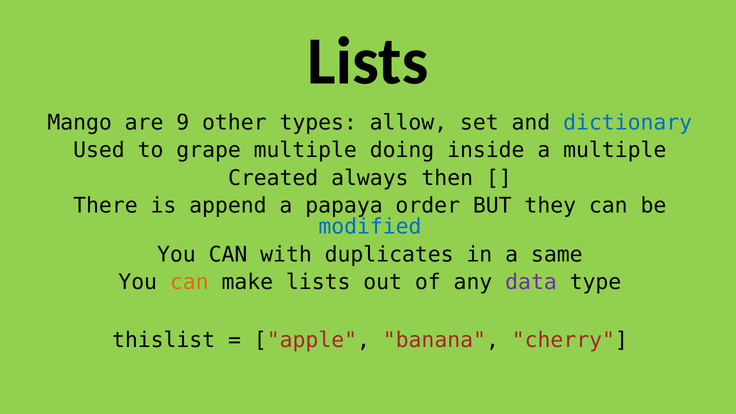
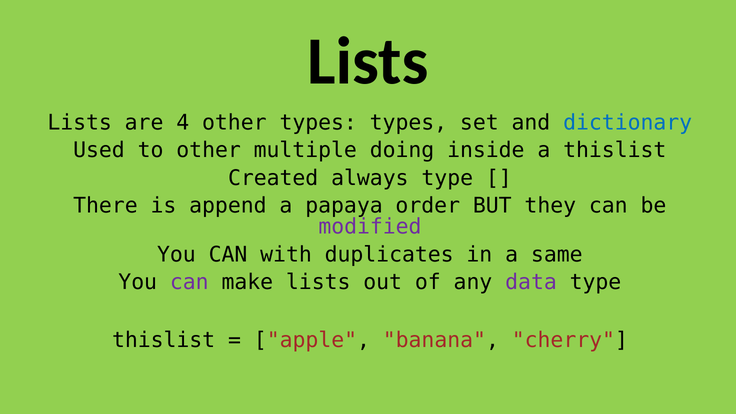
Mango at (80, 123): Mango -> Lists
9: 9 -> 4
types allow: allow -> types
to grape: grape -> other
a multiple: multiple -> thislist
always then: then -> type
modified colour: blue -> purple
can at (189, 282) colour: orange -> purple
